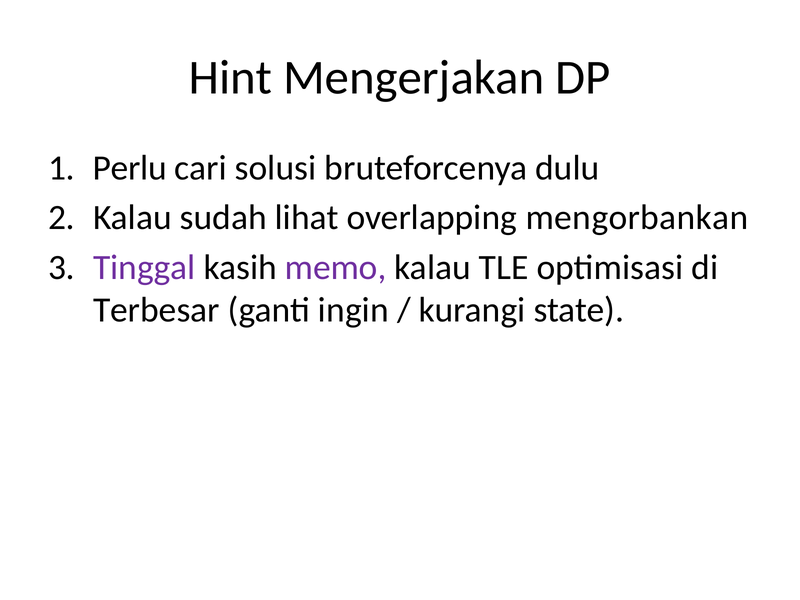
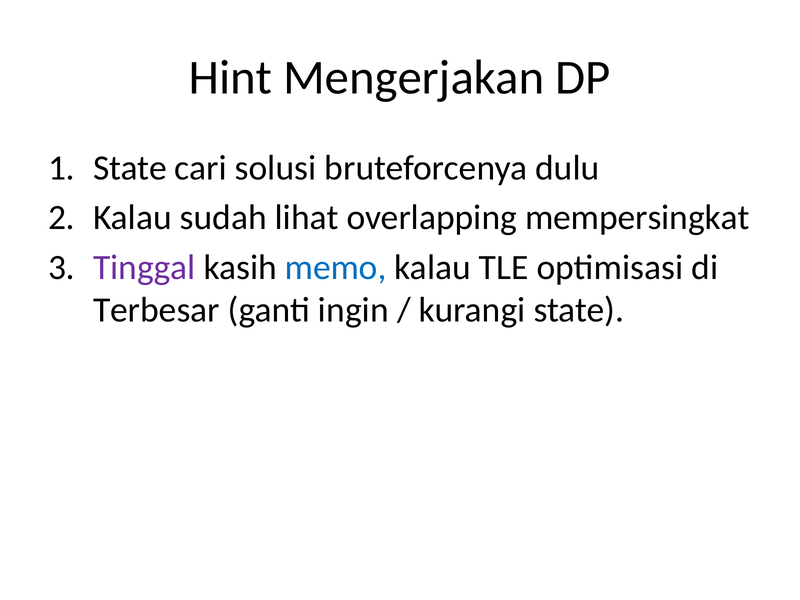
Perlu at (130, 168): Perlu -> State
mengorbankan: mengorbankan -> mempersingkat
memo colour: purple -> blue
